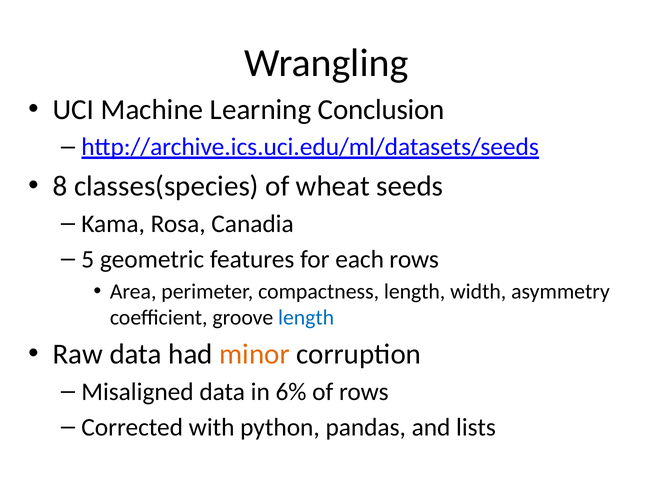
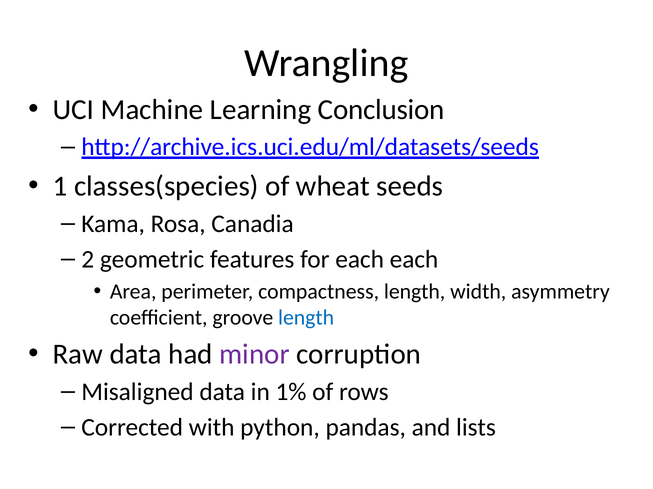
8: 8 -> 1
5: 5 -> 2
each rows: rows -> each
minor colour: orange -> purple
6%: 6% -> 1%
